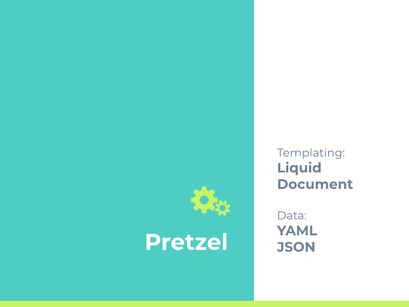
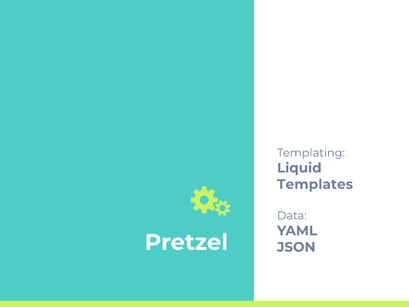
Document: Document -> Templates
